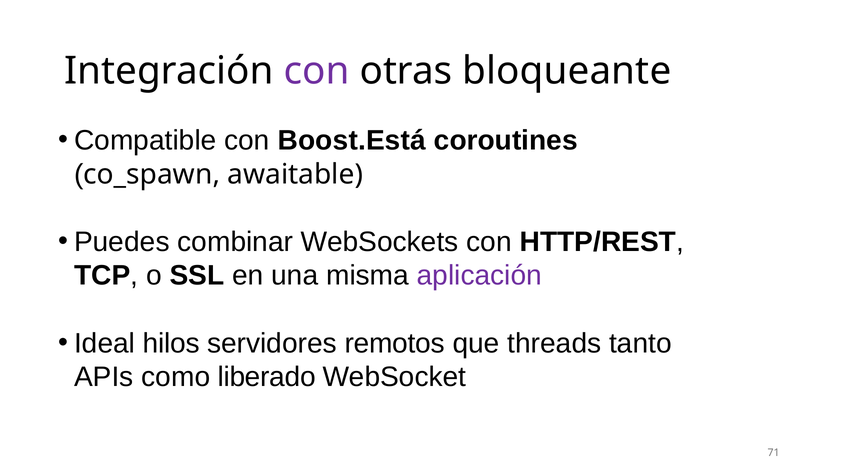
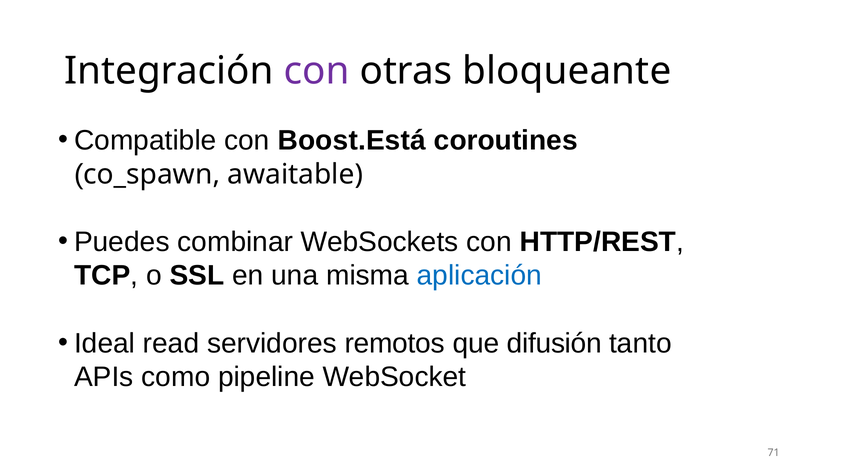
aplicación colour: purple -> blue
hilos: hilos -> read
threads: threads -> difusión
liberado: liberado -> pipeline
